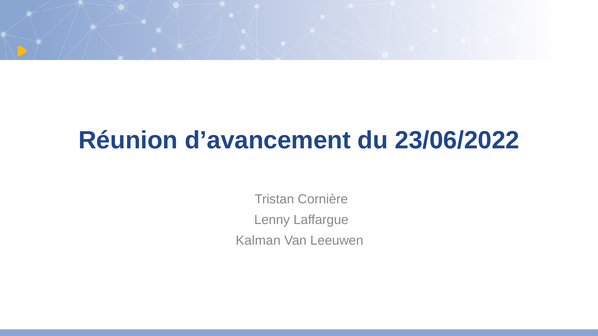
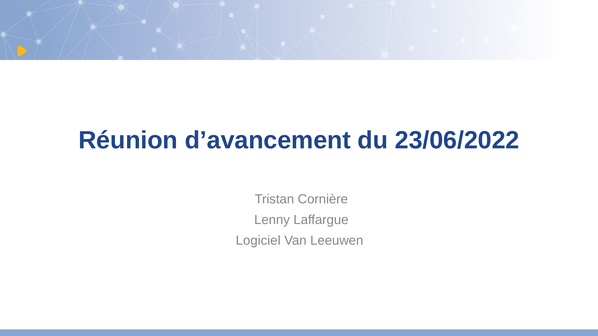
Kalman: Kalman -> Logiciel
